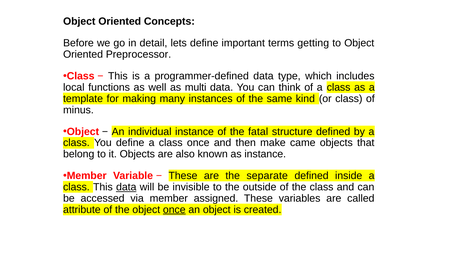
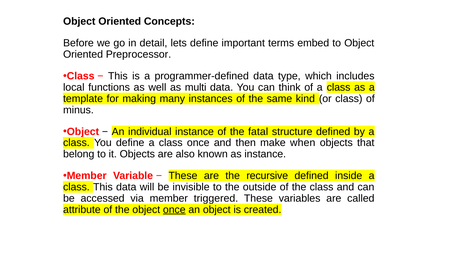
getting: getting -> embed
came: came -> when
separate: separate -> recursive
data at (126, 187) underline: present -> none
assigned: assigned -> triggered
